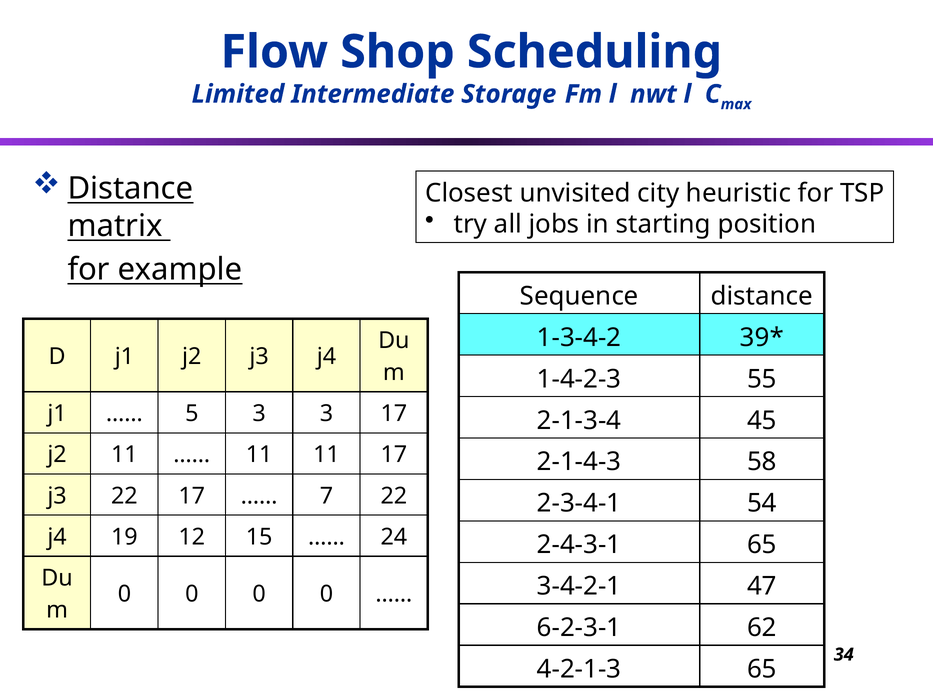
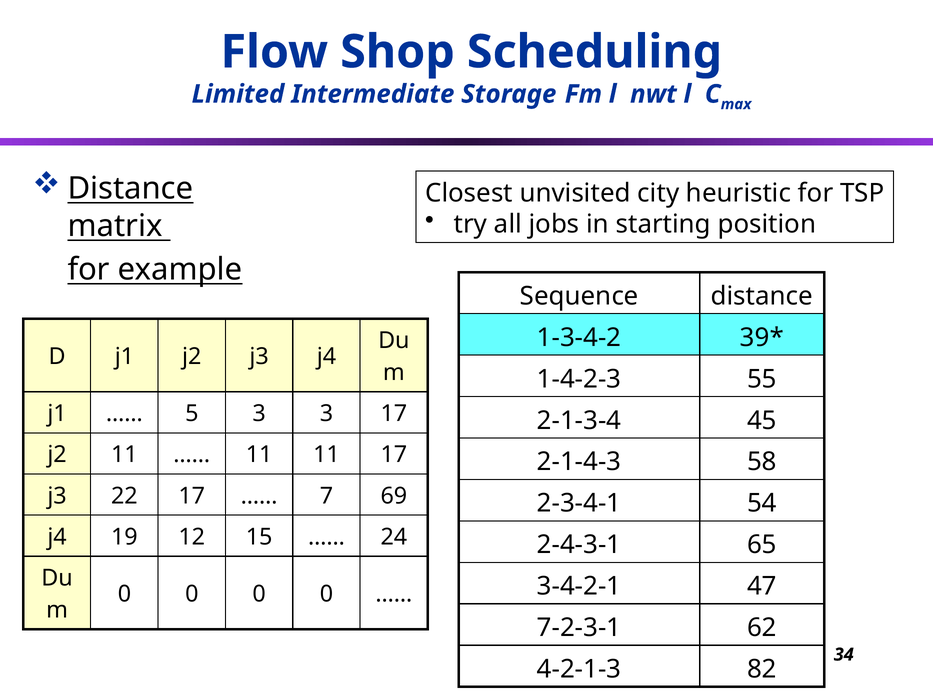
7 22: 22 -> 69
6-2-3-1: 6-2-3-1 -> 7-2-3-1
4-2-1-3 65: 65 -> 82
